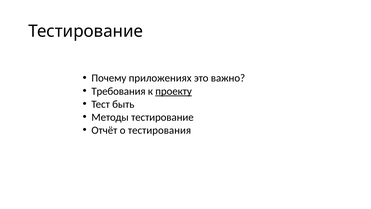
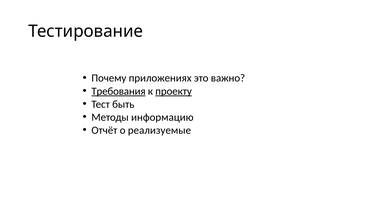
Требования underline: none -> present
Методы тестирование: тестирование -> информацию
тестирования: тестирования -> реализуемые
